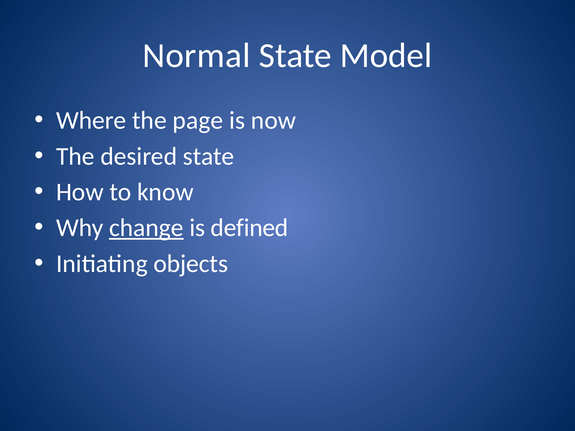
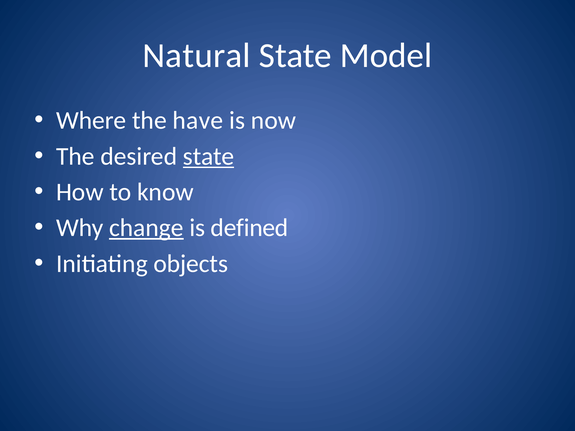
Normal: Normal -> Natural
page: page -> have
state at (209, 156) underline: none -> present
